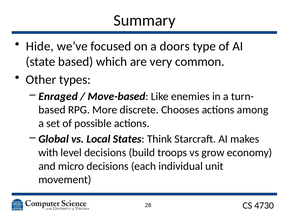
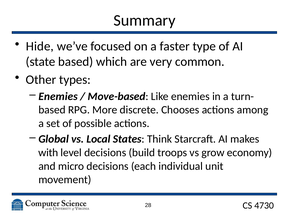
doors: doors -> faster
Enraged at (58, 96): Enraged -> Enemies
